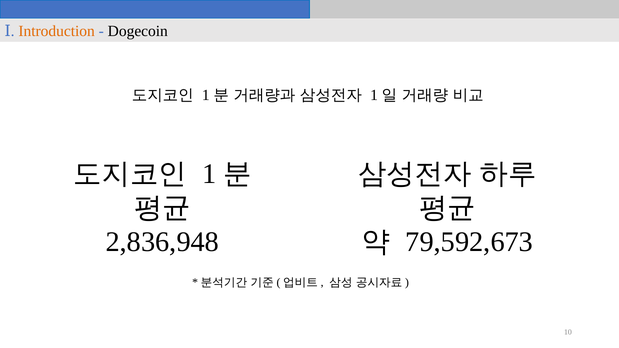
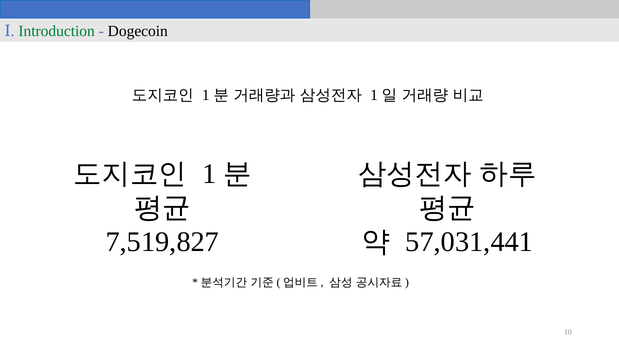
Introduction colour: orange -> green
2,836,948: 2,836,948 -> 7,519,827
79,592,673: 79,592,673 -> 57,031,441
